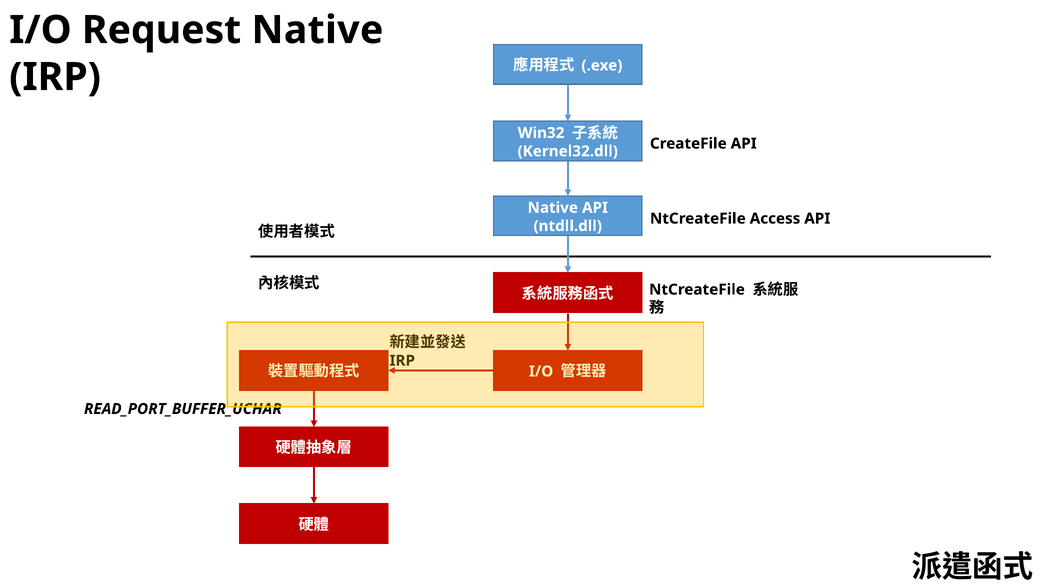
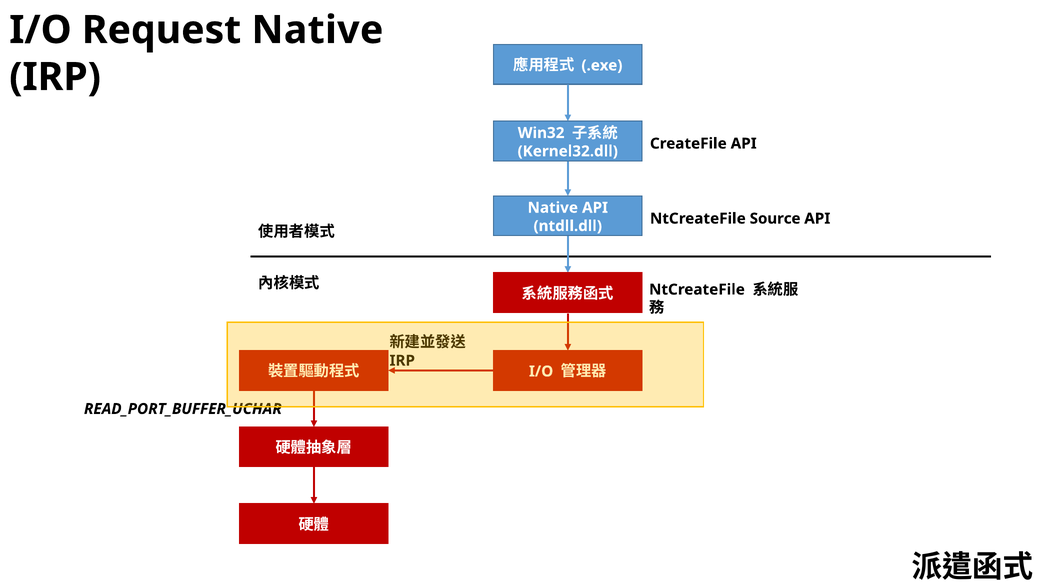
Access: Access -> Source
